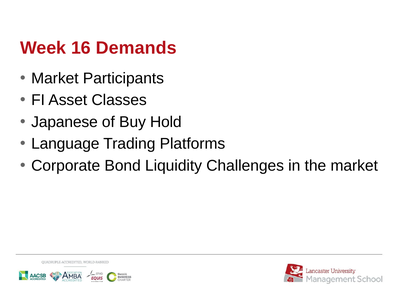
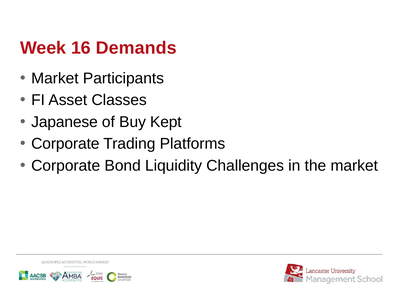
Hold: Hold -> Kept
Language at (65, 144): Language -> Corporate
